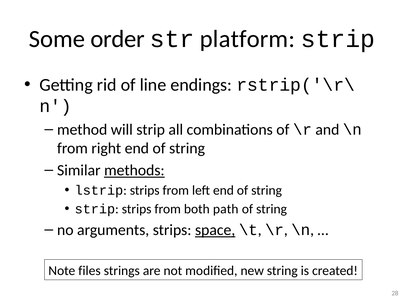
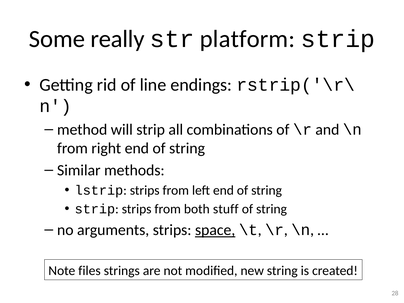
order: order -> really
methods underline: present -> none
path: path -> stuff
